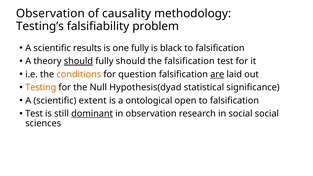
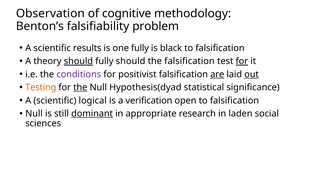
causality: causality -> cognitive
Testing’s: Testing’s -> Benton’s
for at (242, 61) underline: none -> present
conditions colour: orange -> purple
question: question -> positivist
out underline: none -> present
the at (80, 87) underline: none -> present
extent: extent -> logical
ontological: ontological -> verification
Test at (34, 114): Test -> Null
in observation: observation -> appropriate
in social: social -> laden
